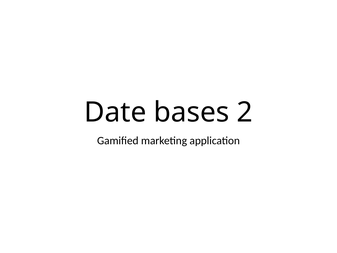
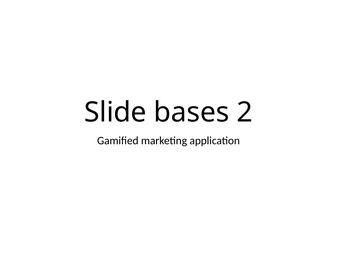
Date: Date -> Slide
